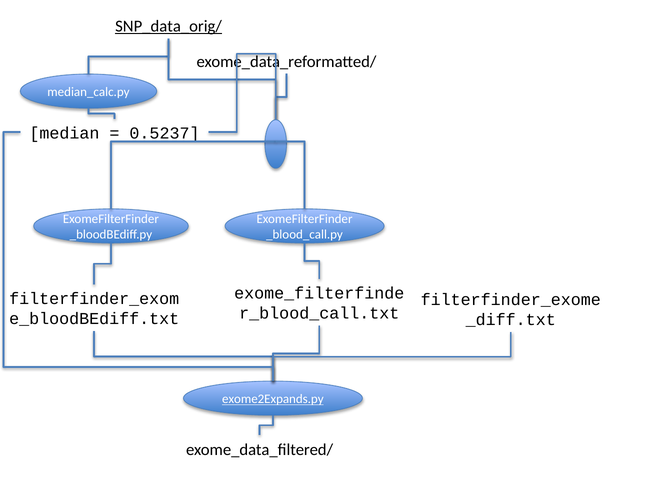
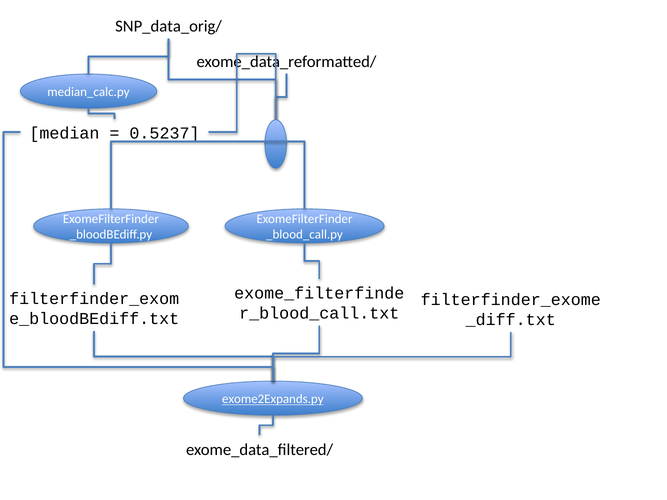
SNP_data_orig/ underline: present -> none
